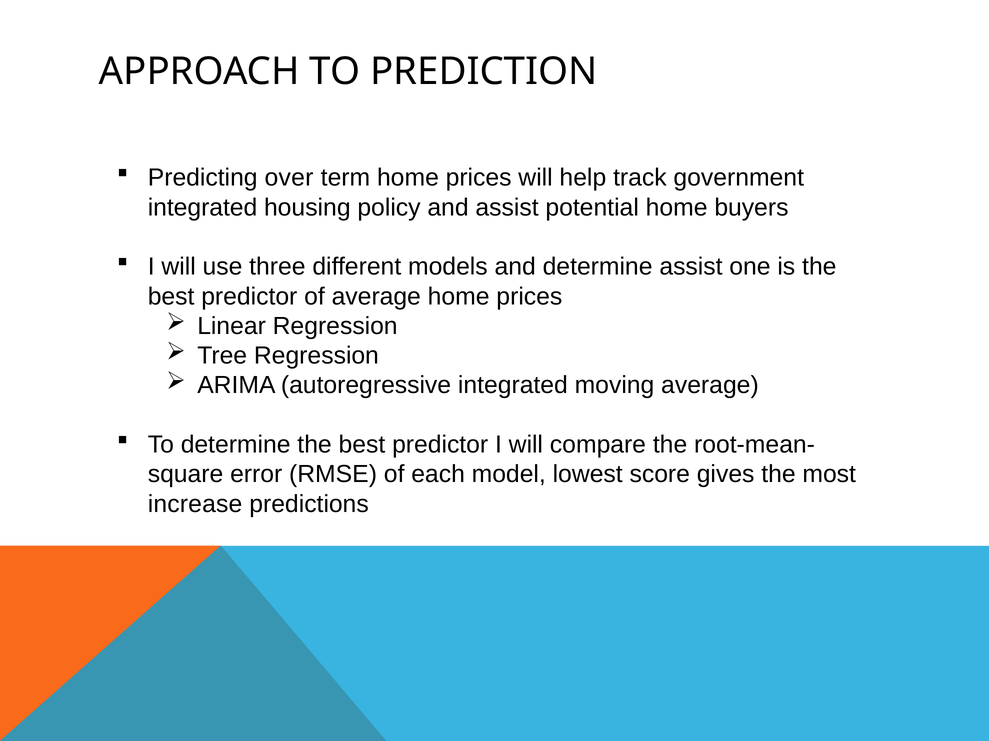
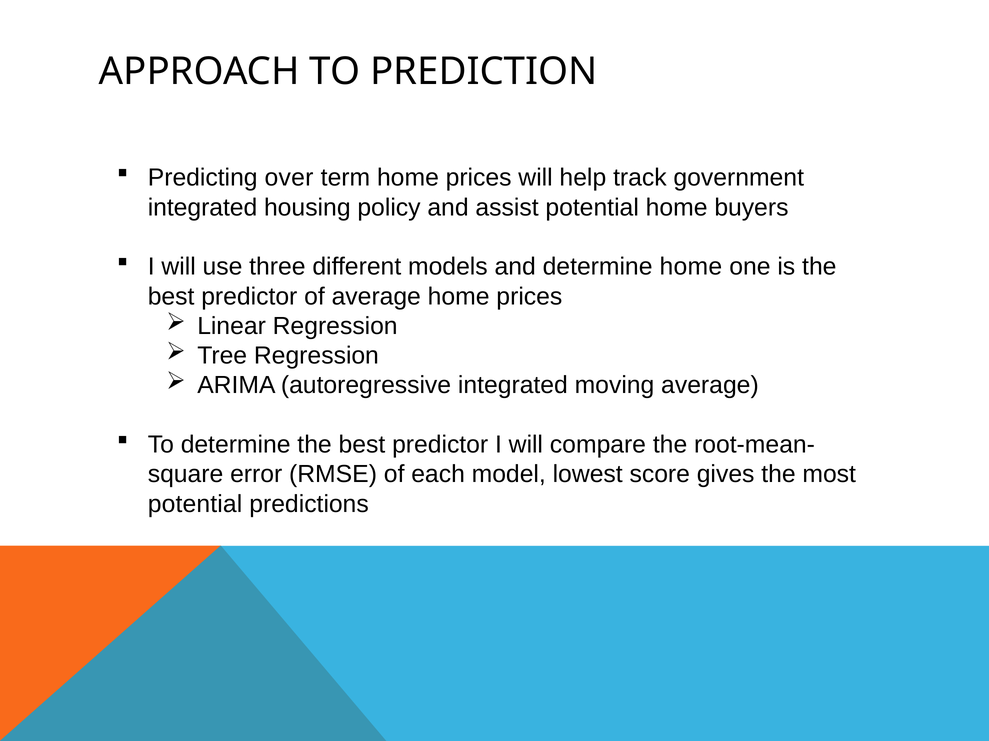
determine assist: assist -> home
increase at (195, 504): increase -> potential
